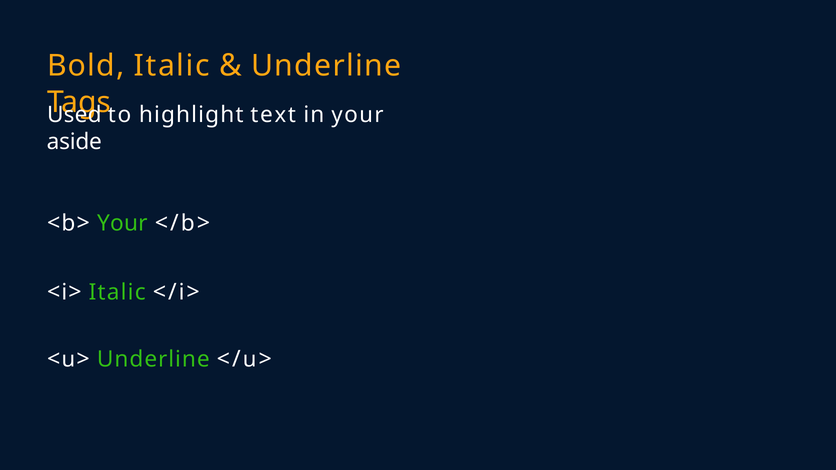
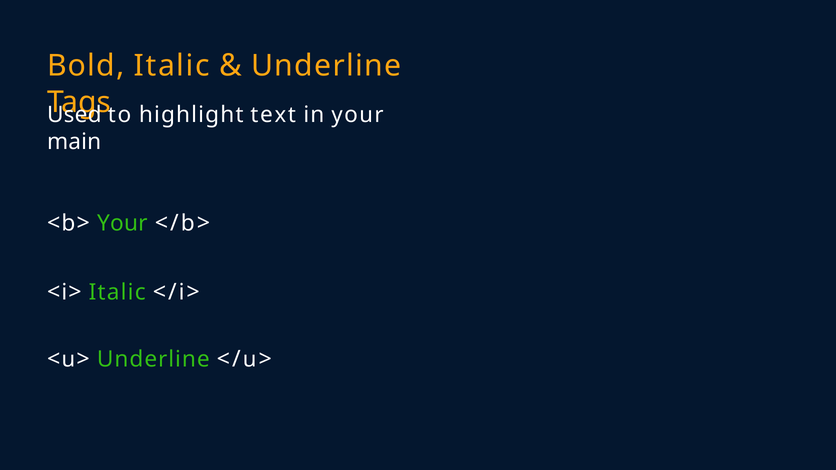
aside: aside -> main
